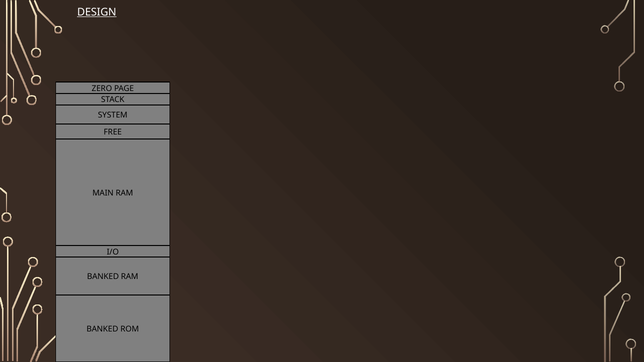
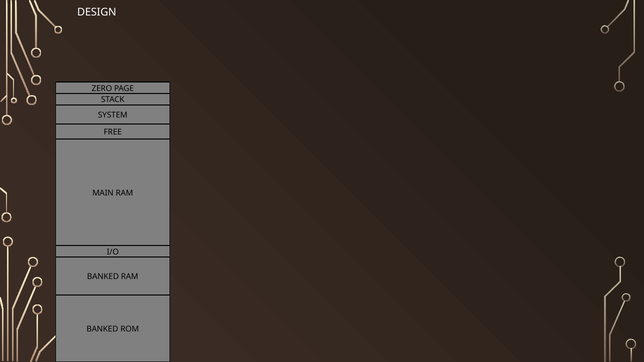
DESIGN underline: present -> none
